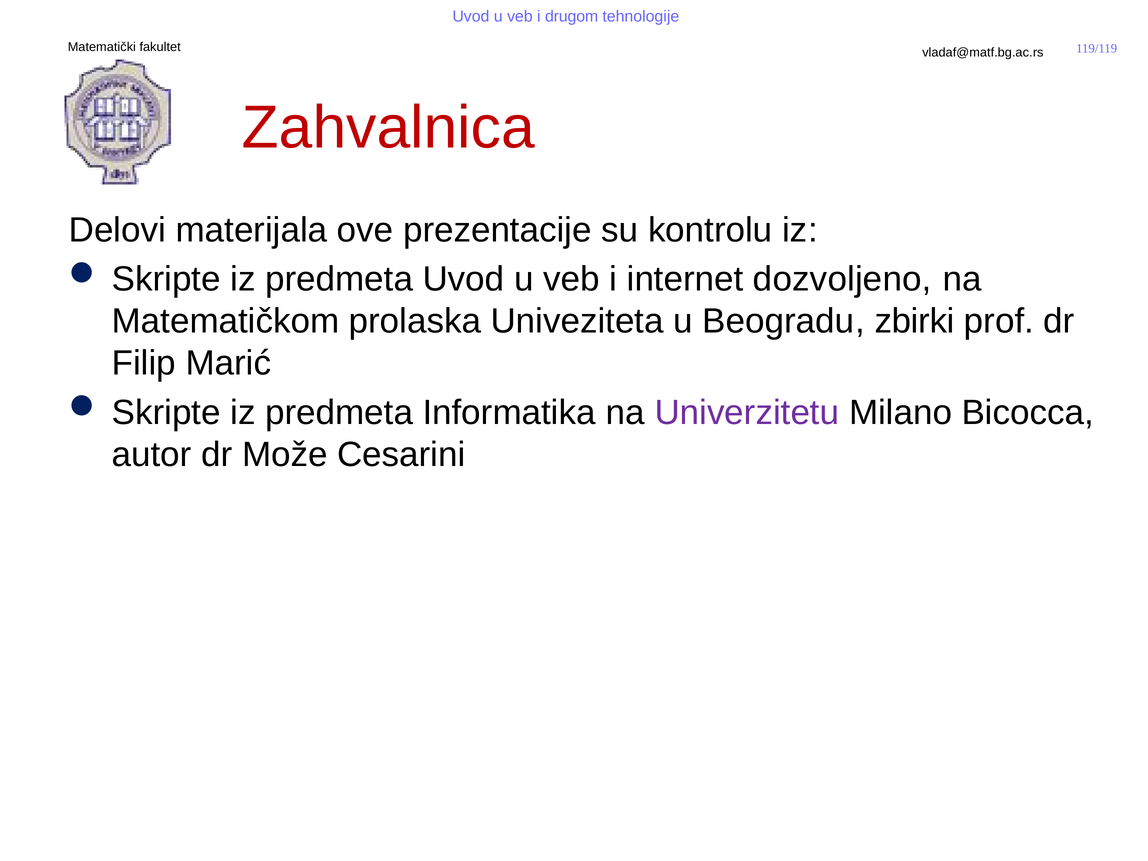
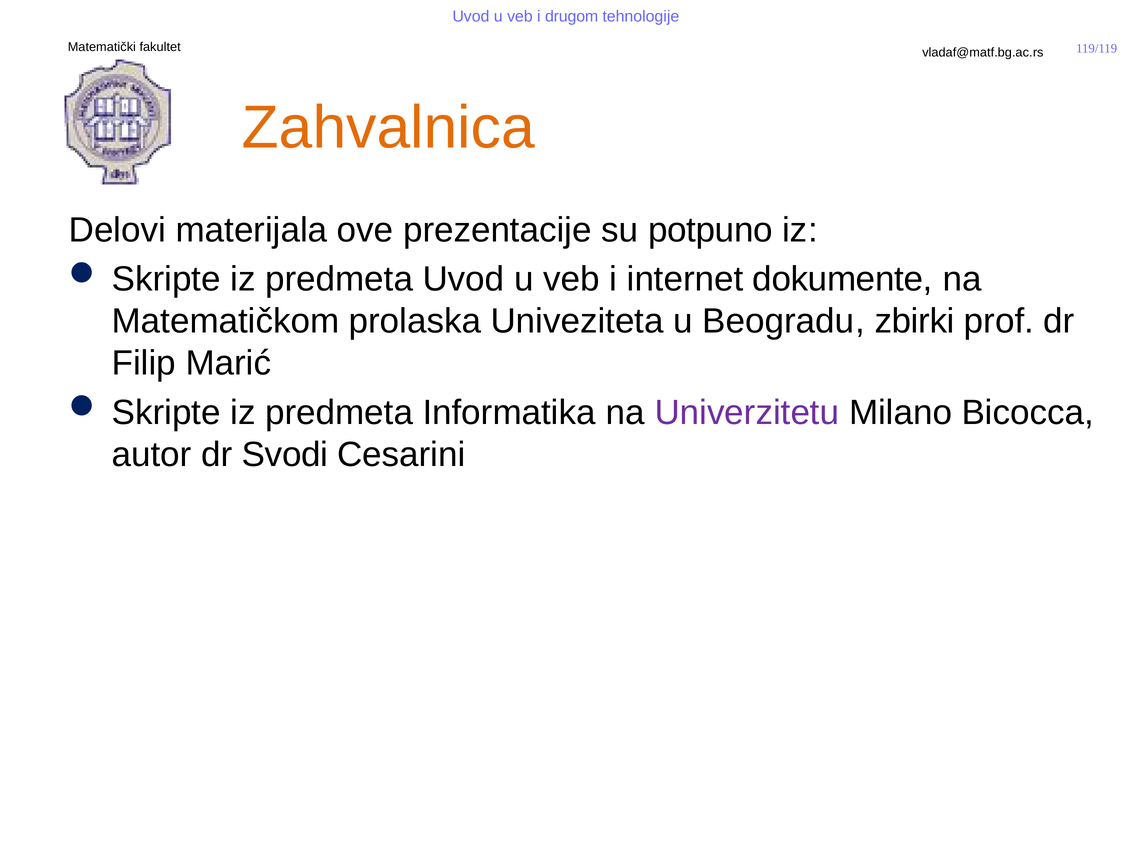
Zahvalnica colour: red -> orange
kontrolu: kontrolu -> potpuno
dozvoljeno: dozvoljeno -> dokumente
Može: Može -> Svodi
